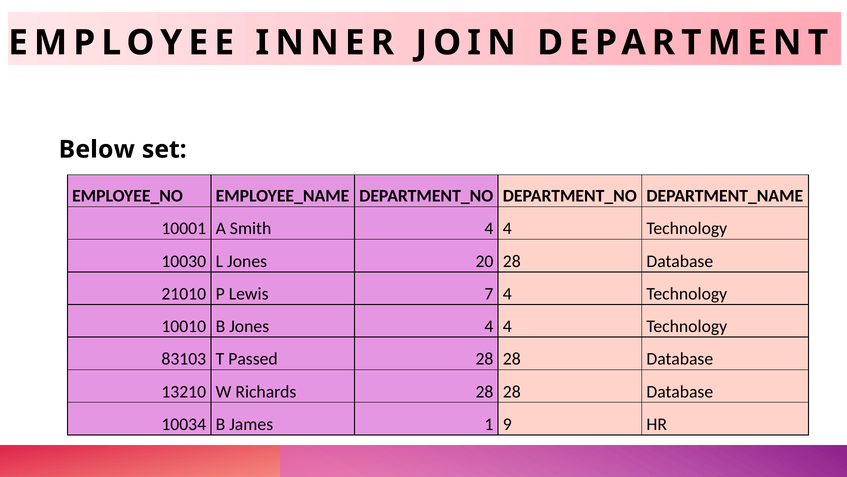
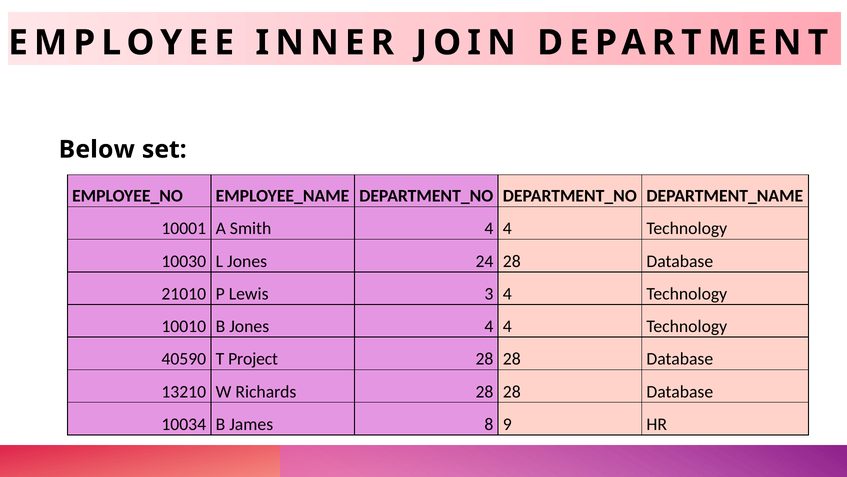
20: 20 -> 24
7: 7 -> 3
83103: 83103 -> 40590
Passed: Passed -> Project
1: 1 -> 8
